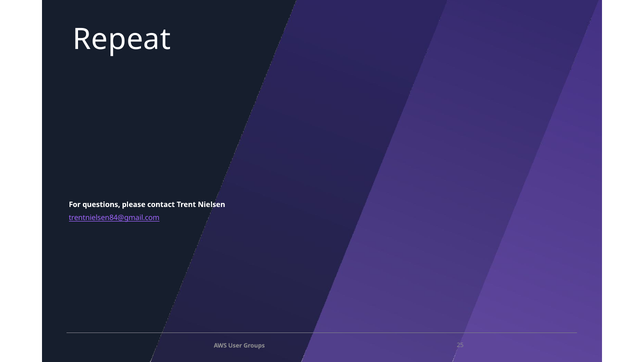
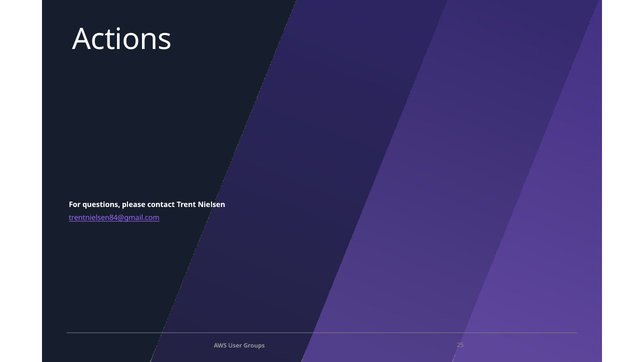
Repeat: Repeat -> Actions
